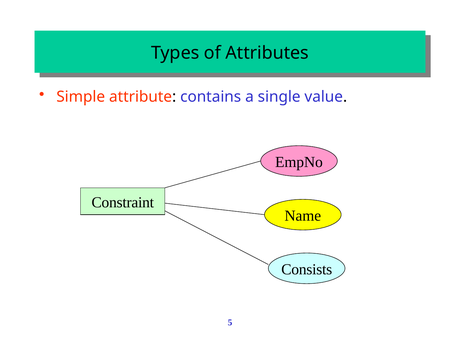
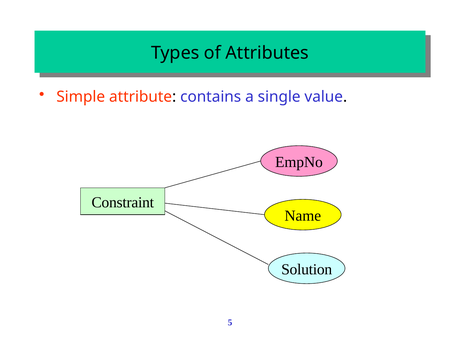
Consists: Consists -> Solution
